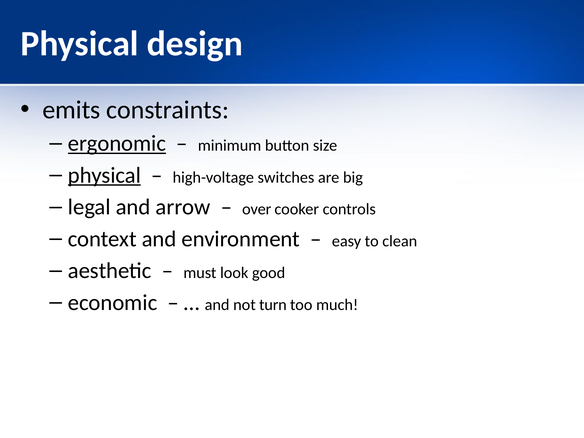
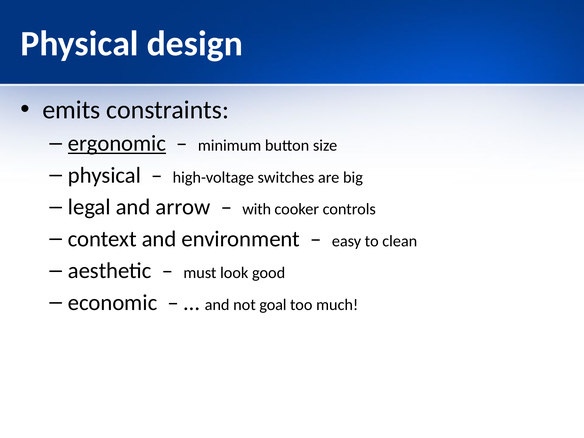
physical at (104, 175) underline: present -> none
over: over -> with
turn: turn -> goal
